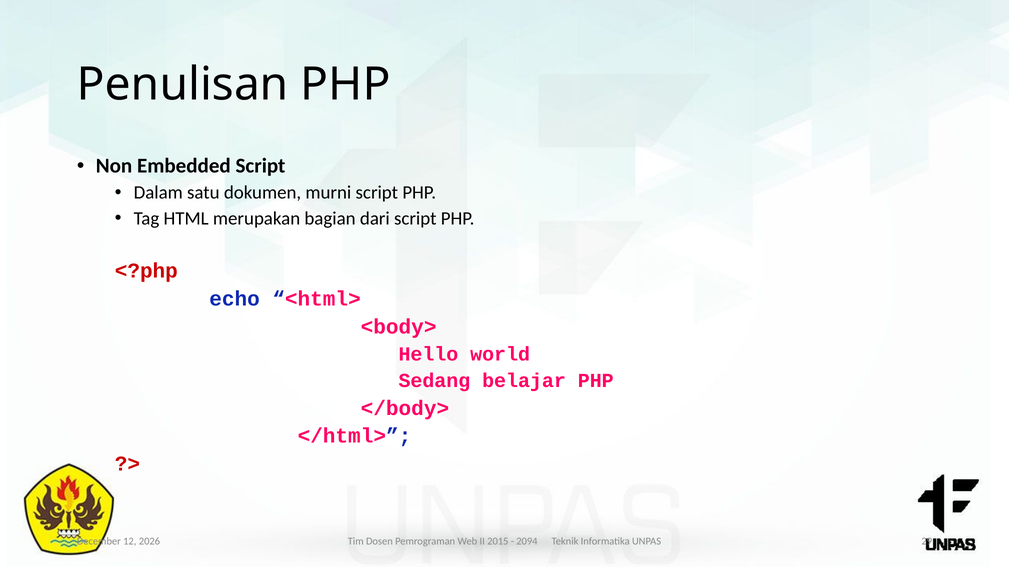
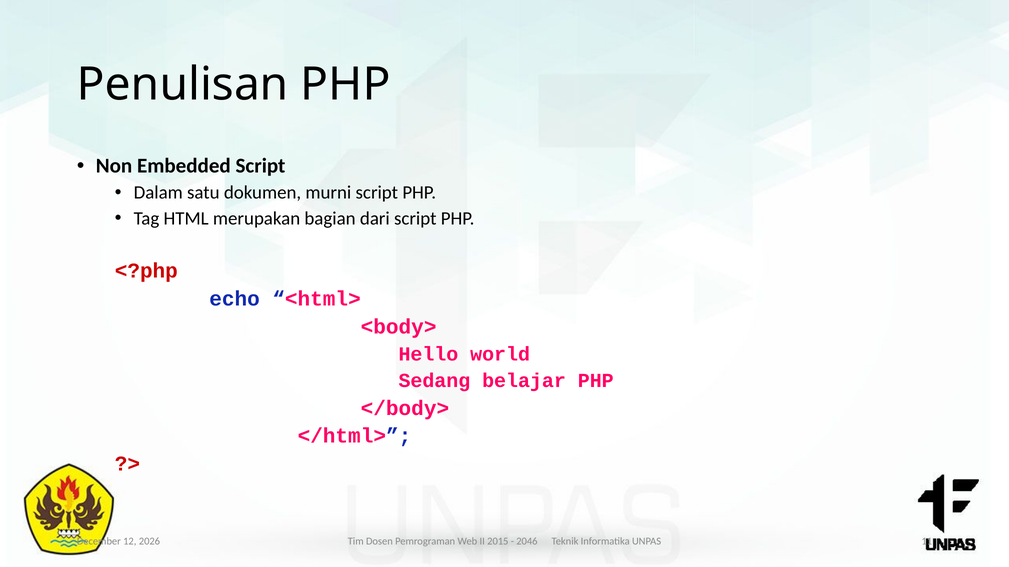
2094: 2094 -> 2046
29: 29 -> 11
